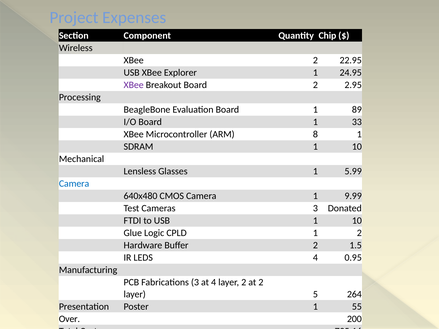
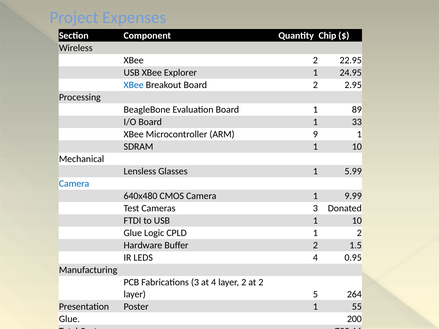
XBee at (134, 85) colour: purple -> blue
8: 8 -> 9
Over at (69, 319): Over -> Glue
